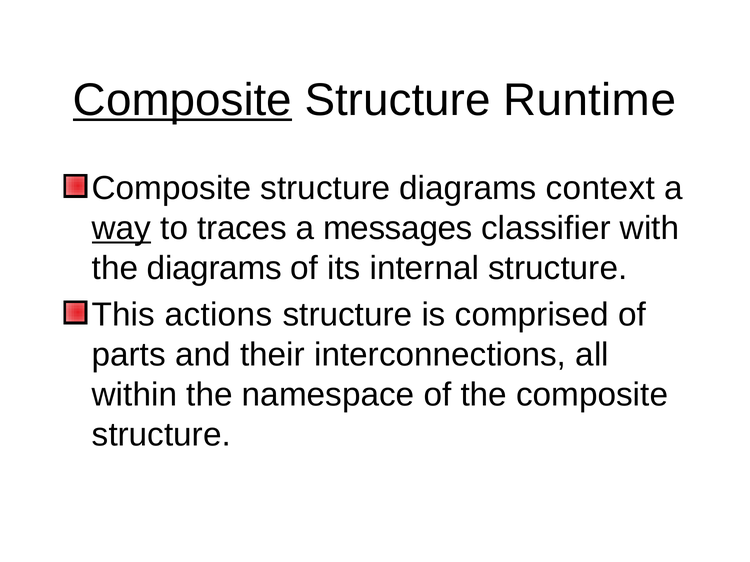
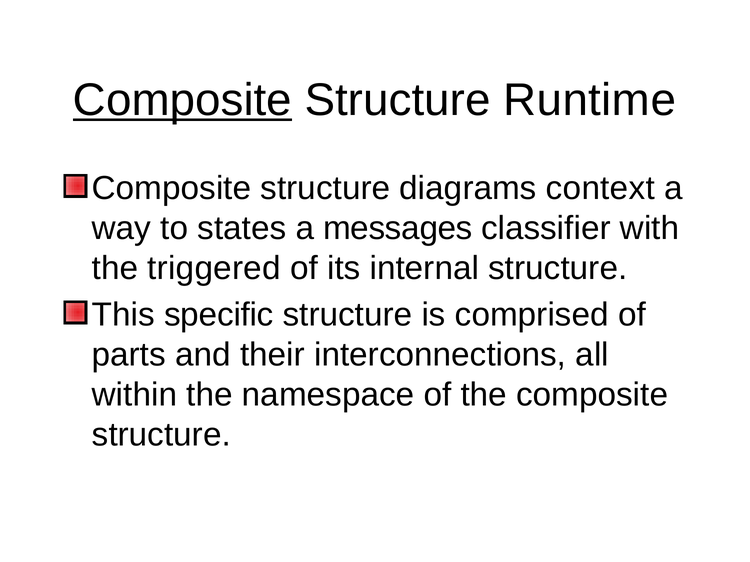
way underline: present -> none
traces: traces -> states
the diagrams: diagrams -> triggered
actions: actions -> specific
